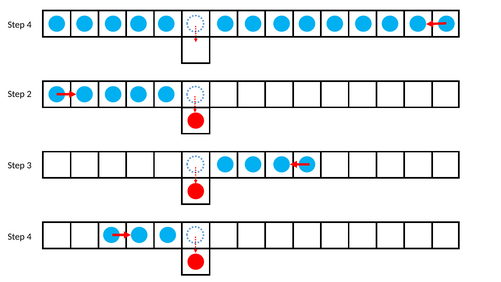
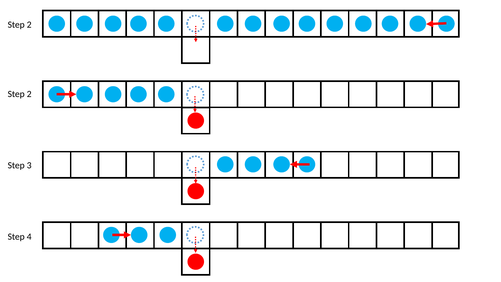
4 at (29, 25): 4 -> 2
